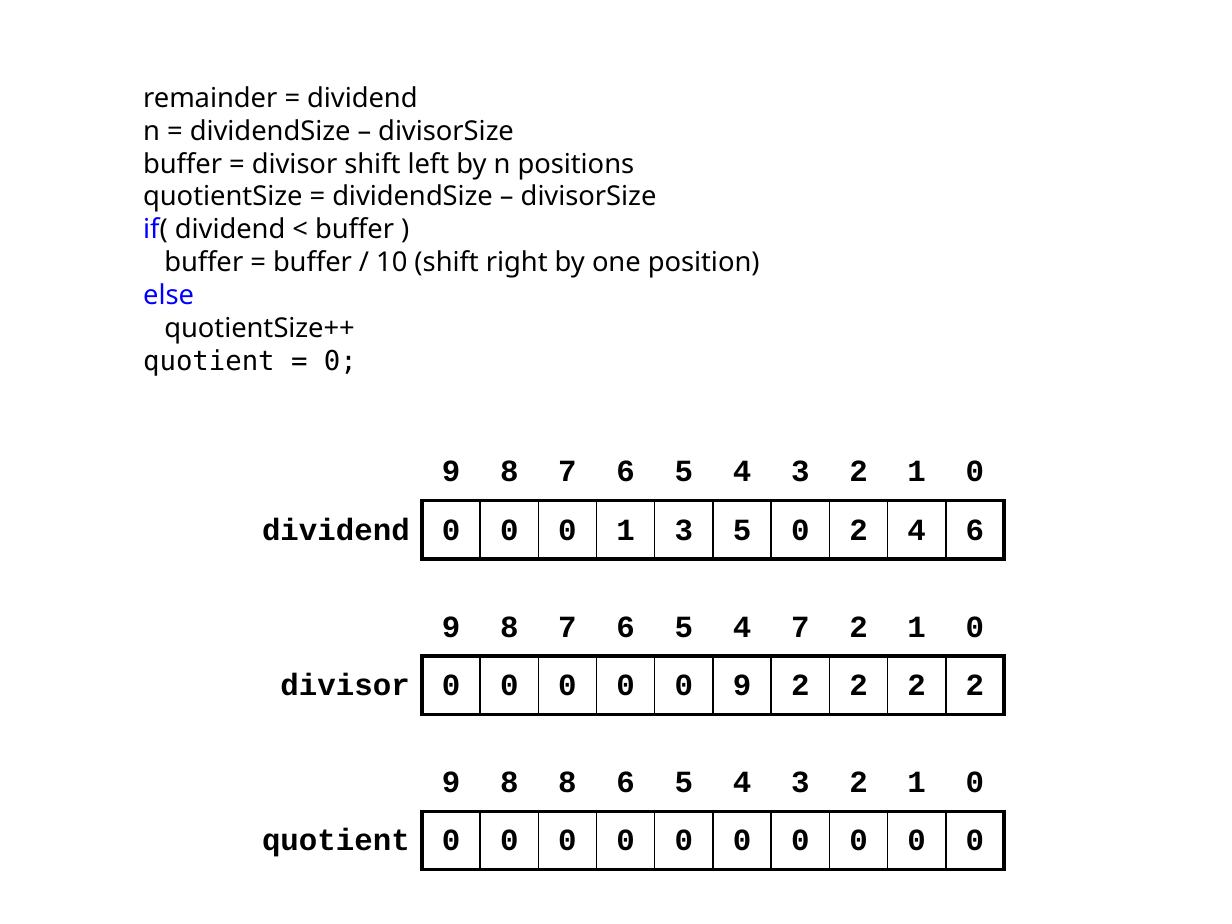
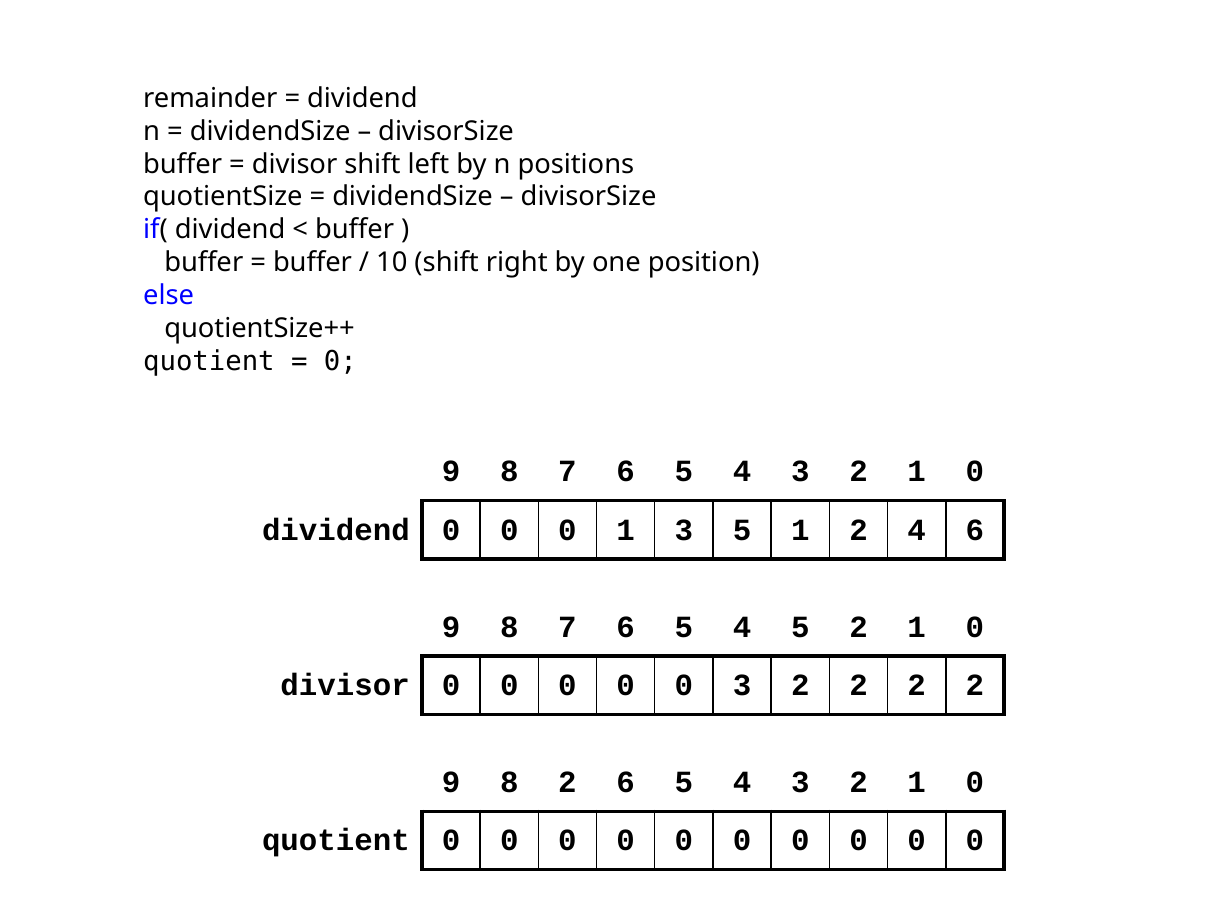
5 0: 0 -> 1
4 7: 7 -> 5
0 0 9: 9 -> 3
8 8: 8 -> 2
